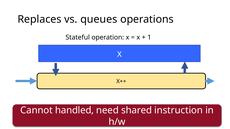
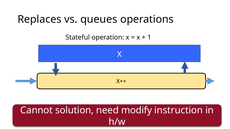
handled: handled -> solution
shared: shared -> modify
